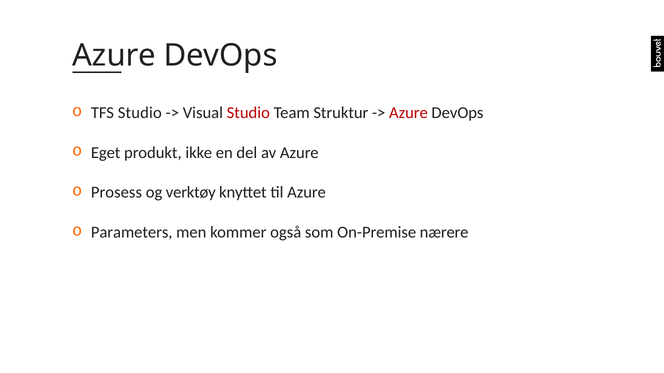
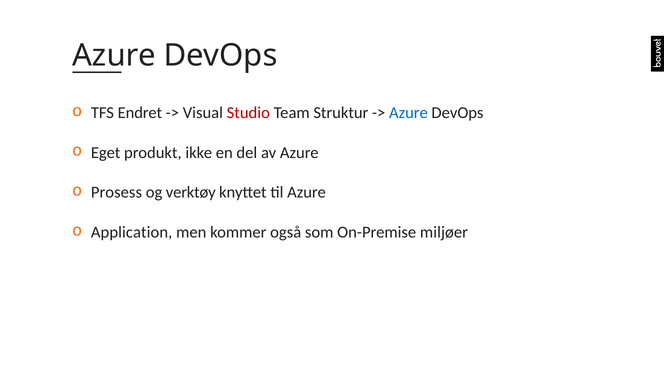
TFS Studio: Studio -> Endret
Azure at (408, 113) colour: red -> blue
Parameters: Parameters -> Application
nærere: nærere -> miljøer
